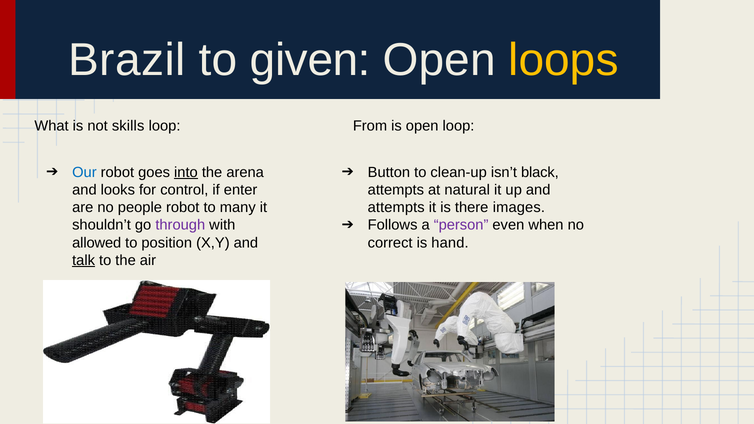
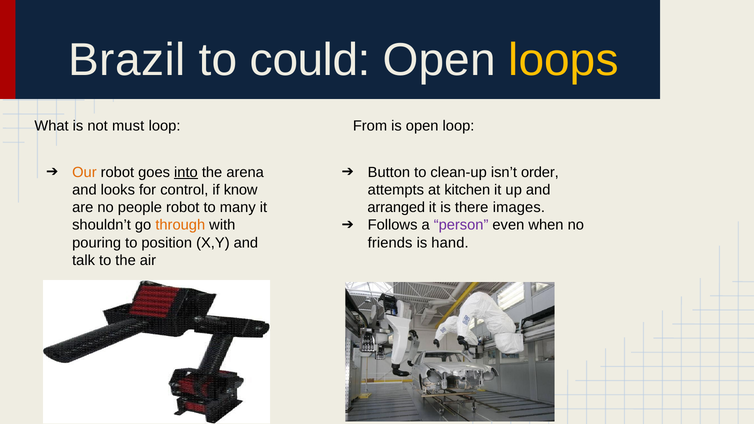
given: given -> could
skills: skills -> must
Our colour: blue -> orange
black: black -> order
enter: enter -> know
natural: natural -> kitchen
attempts at (396, 208): attempts -> arranged
through colour: purple -> orange
allowed: allowed -> pouring
correct: correct -> friends
talk underline: present -> none
